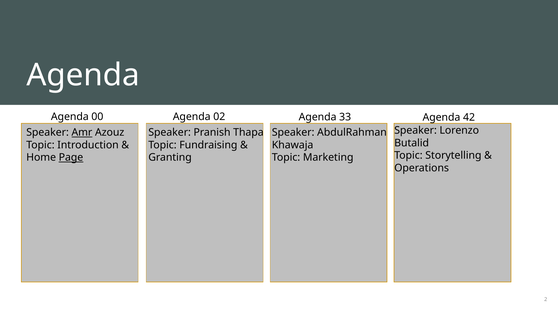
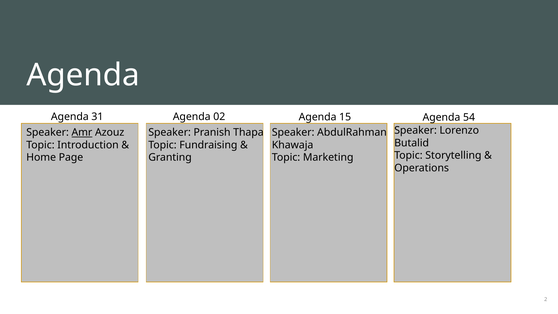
00: 00 -> 31
33: 33 -> 15
42: 42 -> 54
Page underline: present -> none
